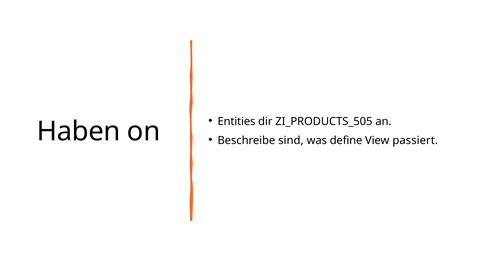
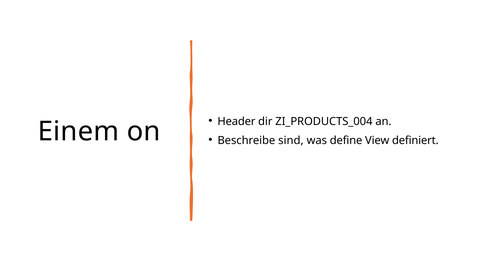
Entities: Entities -> Header
ZI_PRODUCTS_505: ZI_PRODUCTS_505 -> ZI_PRODUCTS_004
Haben: Haben -> Einem
passiert: passiert -> definiert
